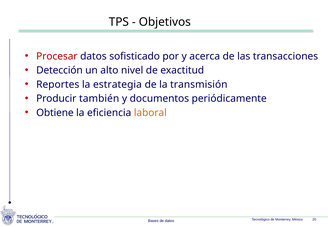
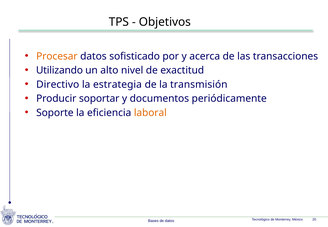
Procesar colour: red -> orange
Detección: Detección -> Utilizando
Reportes: Reportes -> Directivo
también: también -> soportar
Obtiene: Obtiene -> Soporte
